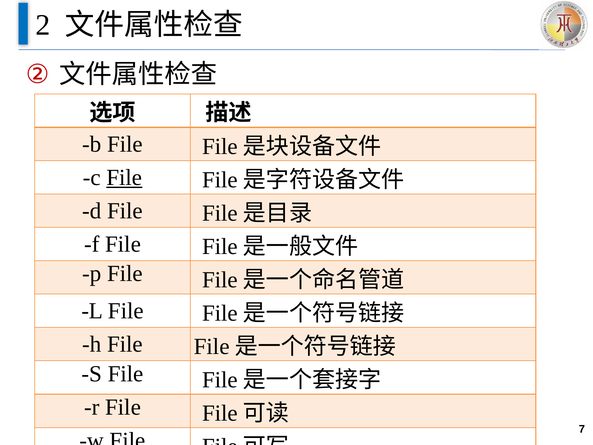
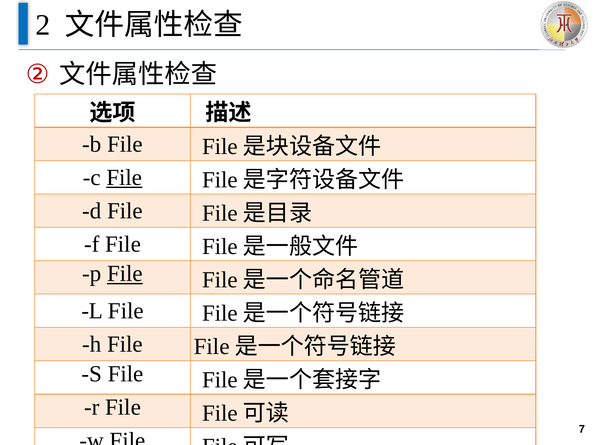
File at (125, 274) underline: none -> present
